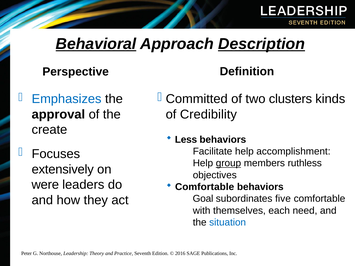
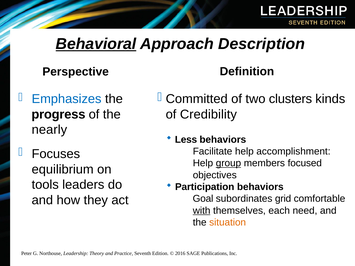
Description underline: present -> none
approval: approval -> progress
create: create -> nearly
ruthless: ruthless -> focused
extensively: extensively -> equilibrium
were: were -> tools
Comfortable at (205, 187): Comfortable -> Participation
five: five -> grid
with underline: none -> present
situation colour: blue -> orange
